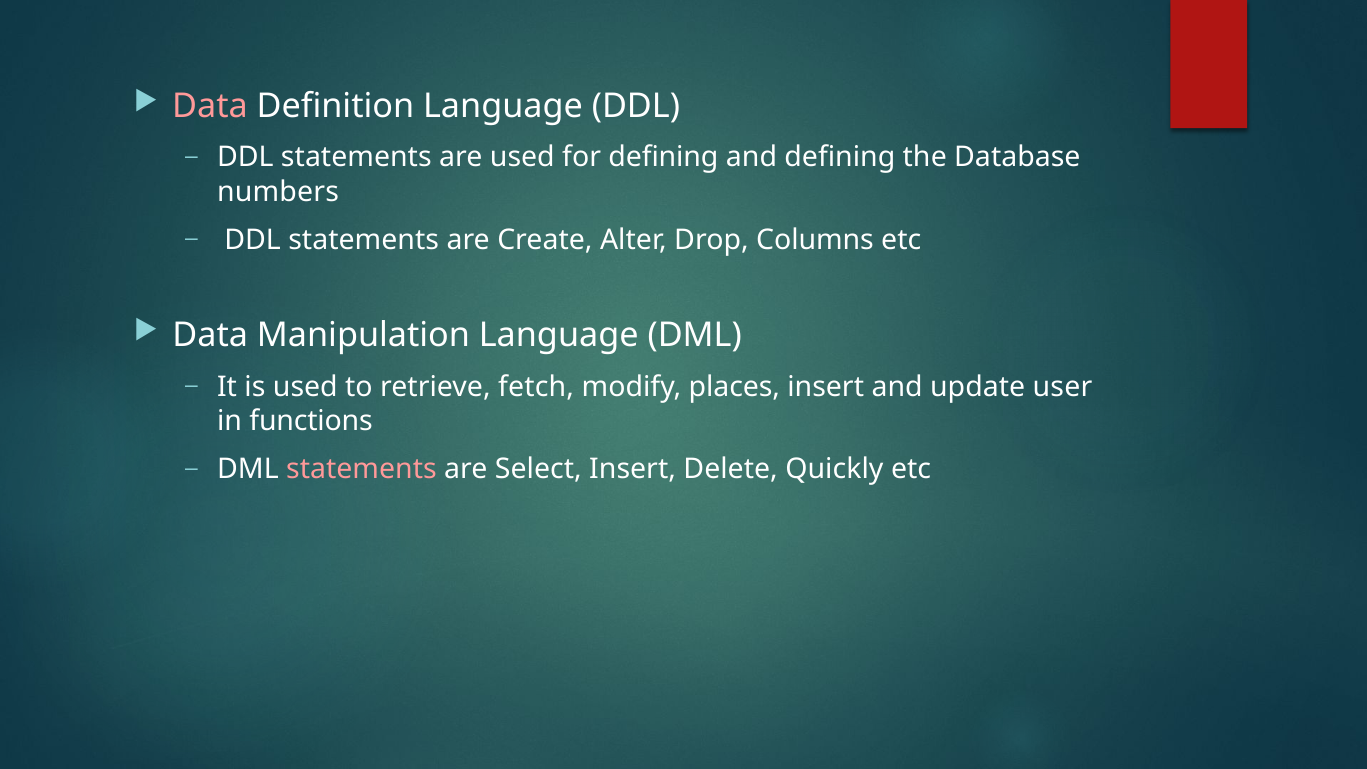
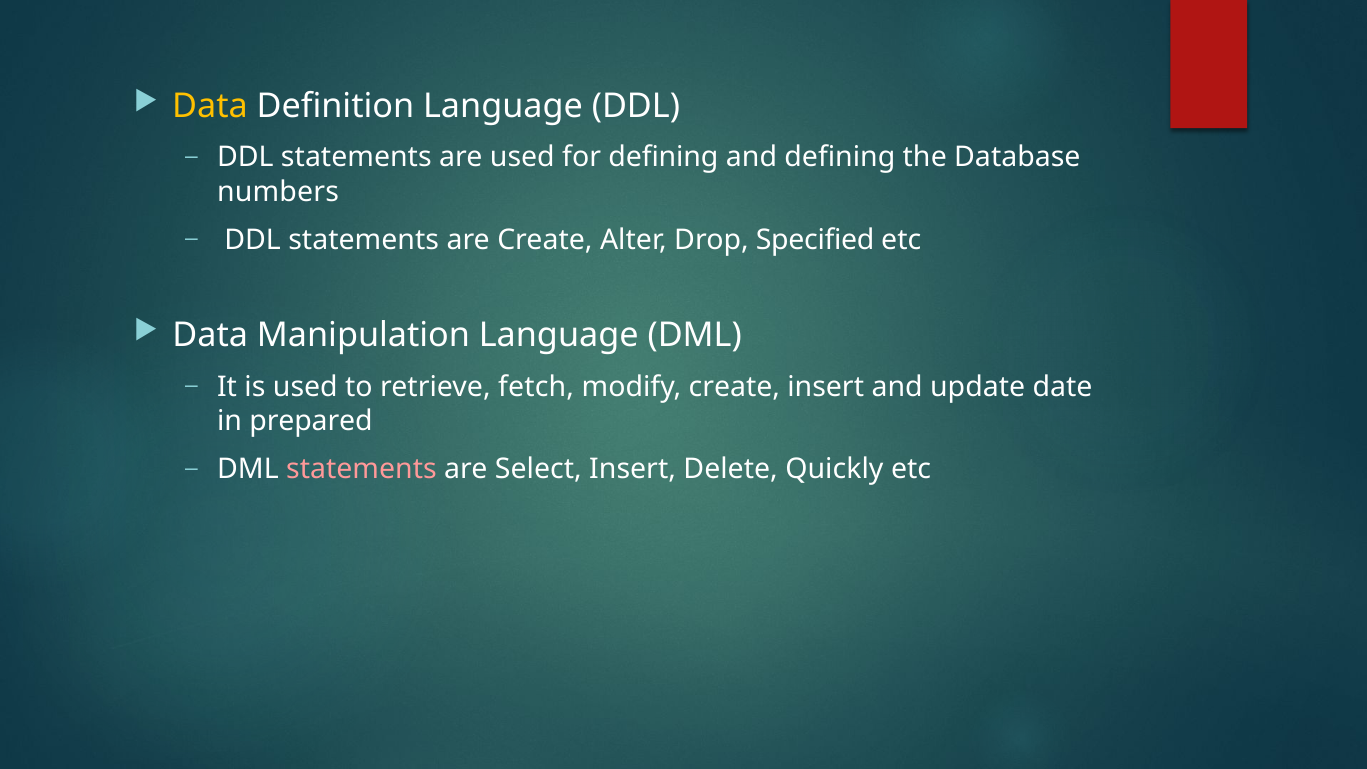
Data at (210, 106) colour: pink -> yellow
Columns: Columns -> Specified
modify places: places -> create
user: user -> date
functions: functions -> prepared
